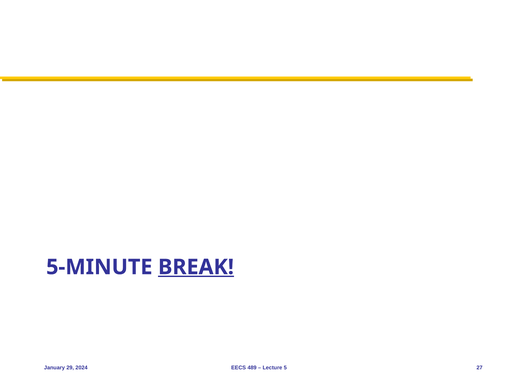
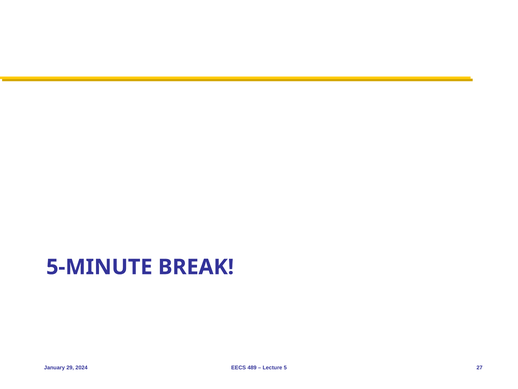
BREAK underline: present -> none
